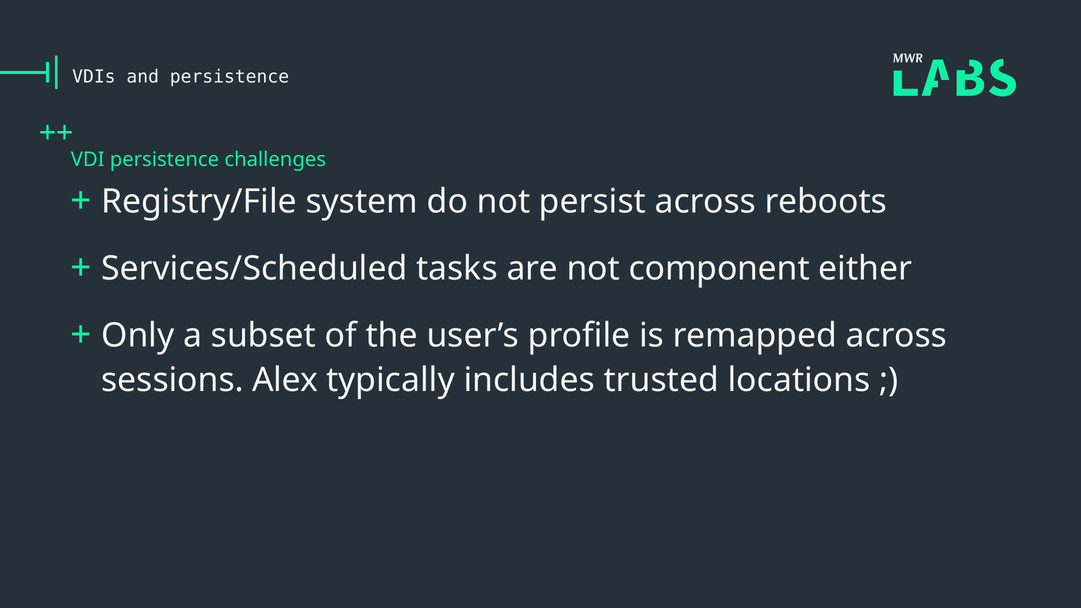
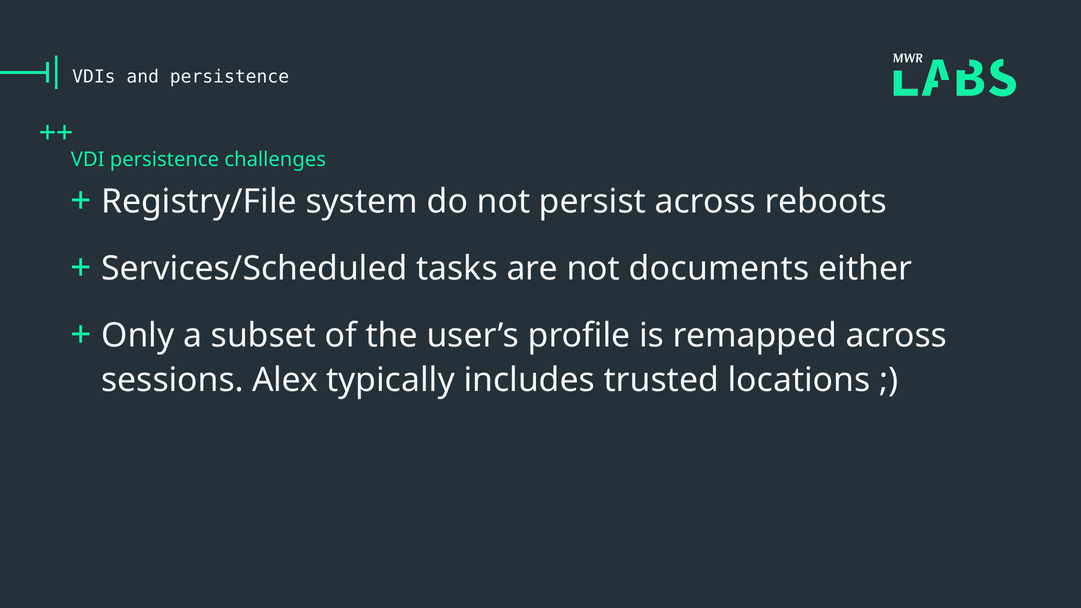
component: component -> documents
